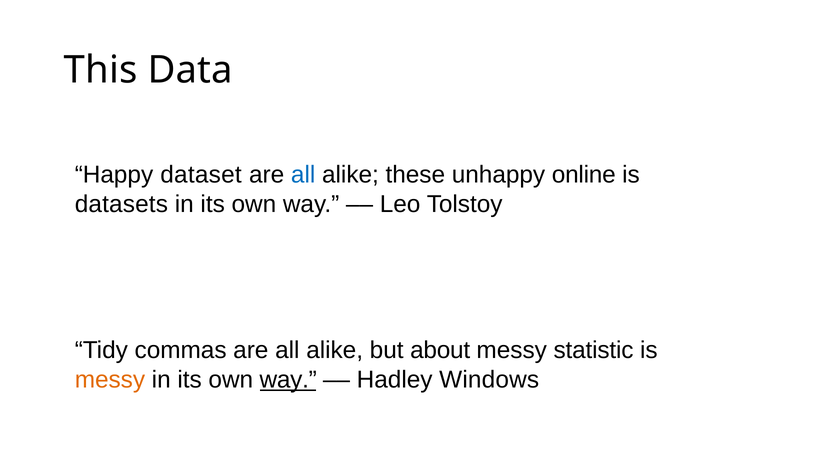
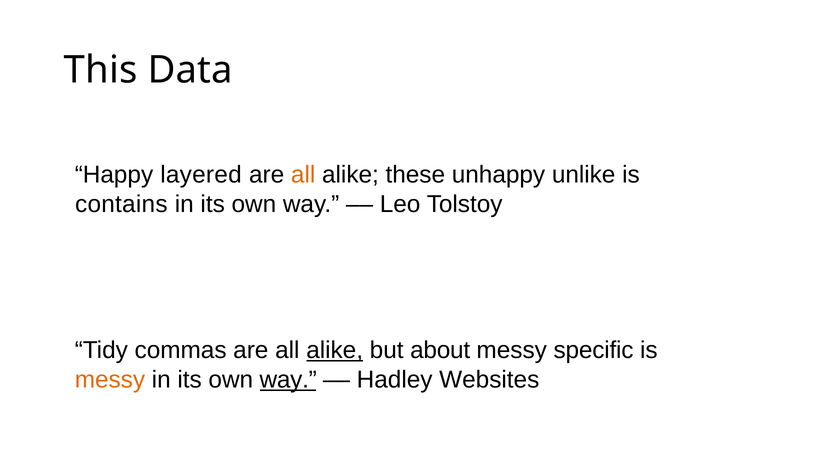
dataset: dataset -> layered
all at (303, 175) colour: blue -> orange
online: online -> unlike
datasets: datasets -> contains
alike at (335, 350) underline: none -> present
statistic: statistic -> specific
Windows: Windows -> Websites
